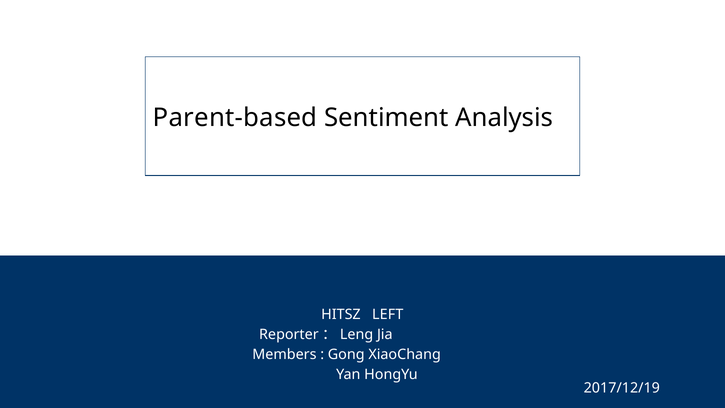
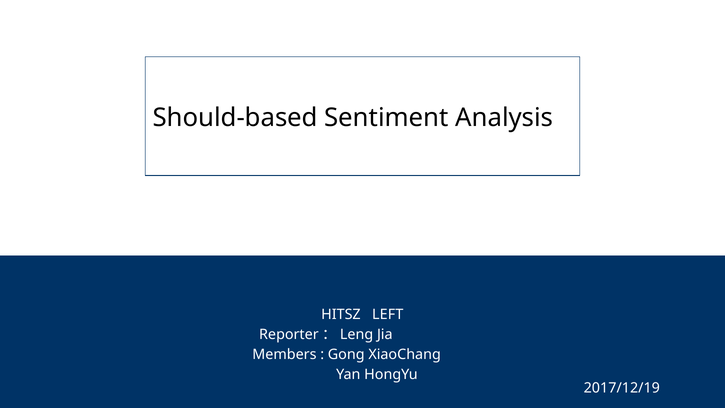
Parent-based: Parent-based -> Should-based
